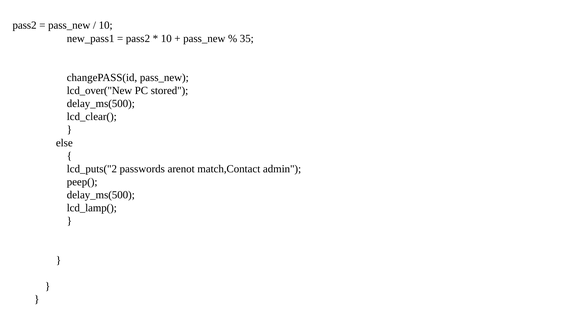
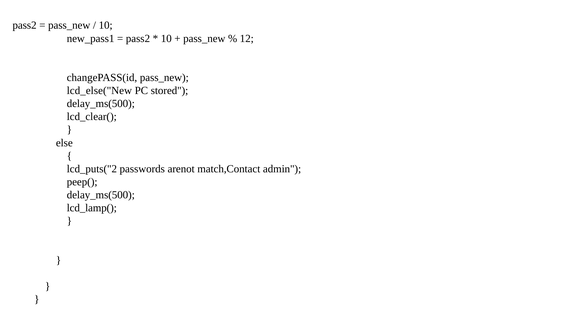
35: 35 -> 12
lcd_over("New: lcd_over("New -> lcd_else("New
